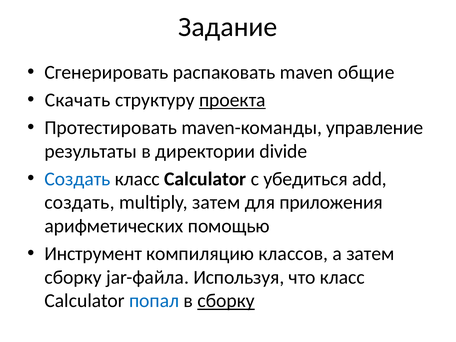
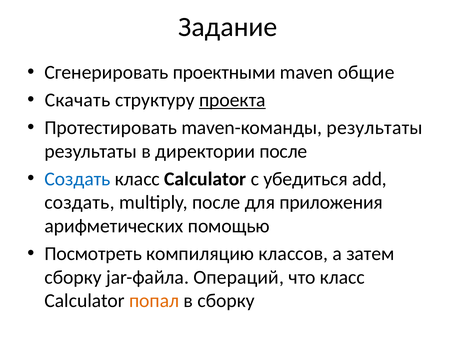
распаковать: распаковать -> проектными
maven-команды управление: управление -> результаты
директории divide: divide -> после
multiply затем: затем -> после
Инструмент: Инструмент -> Посмотреть
Используя: Используя -> Операций
попал colour: blue -> orange
сборку at (226, 301) underline: present -> none
